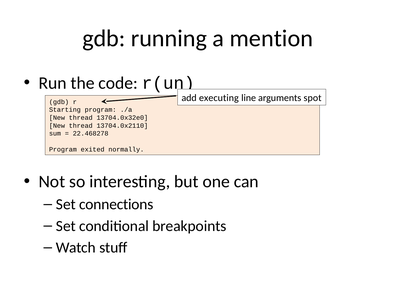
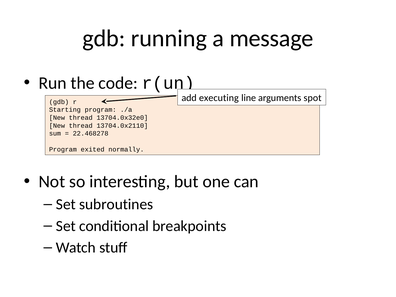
mention: mention -> message
connections: connections -> subroutines
